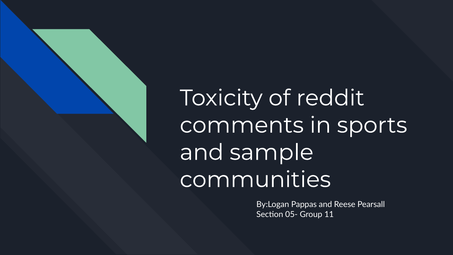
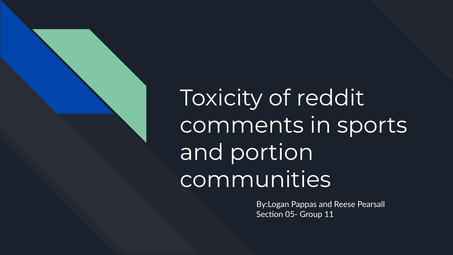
sample: sample -> portion
